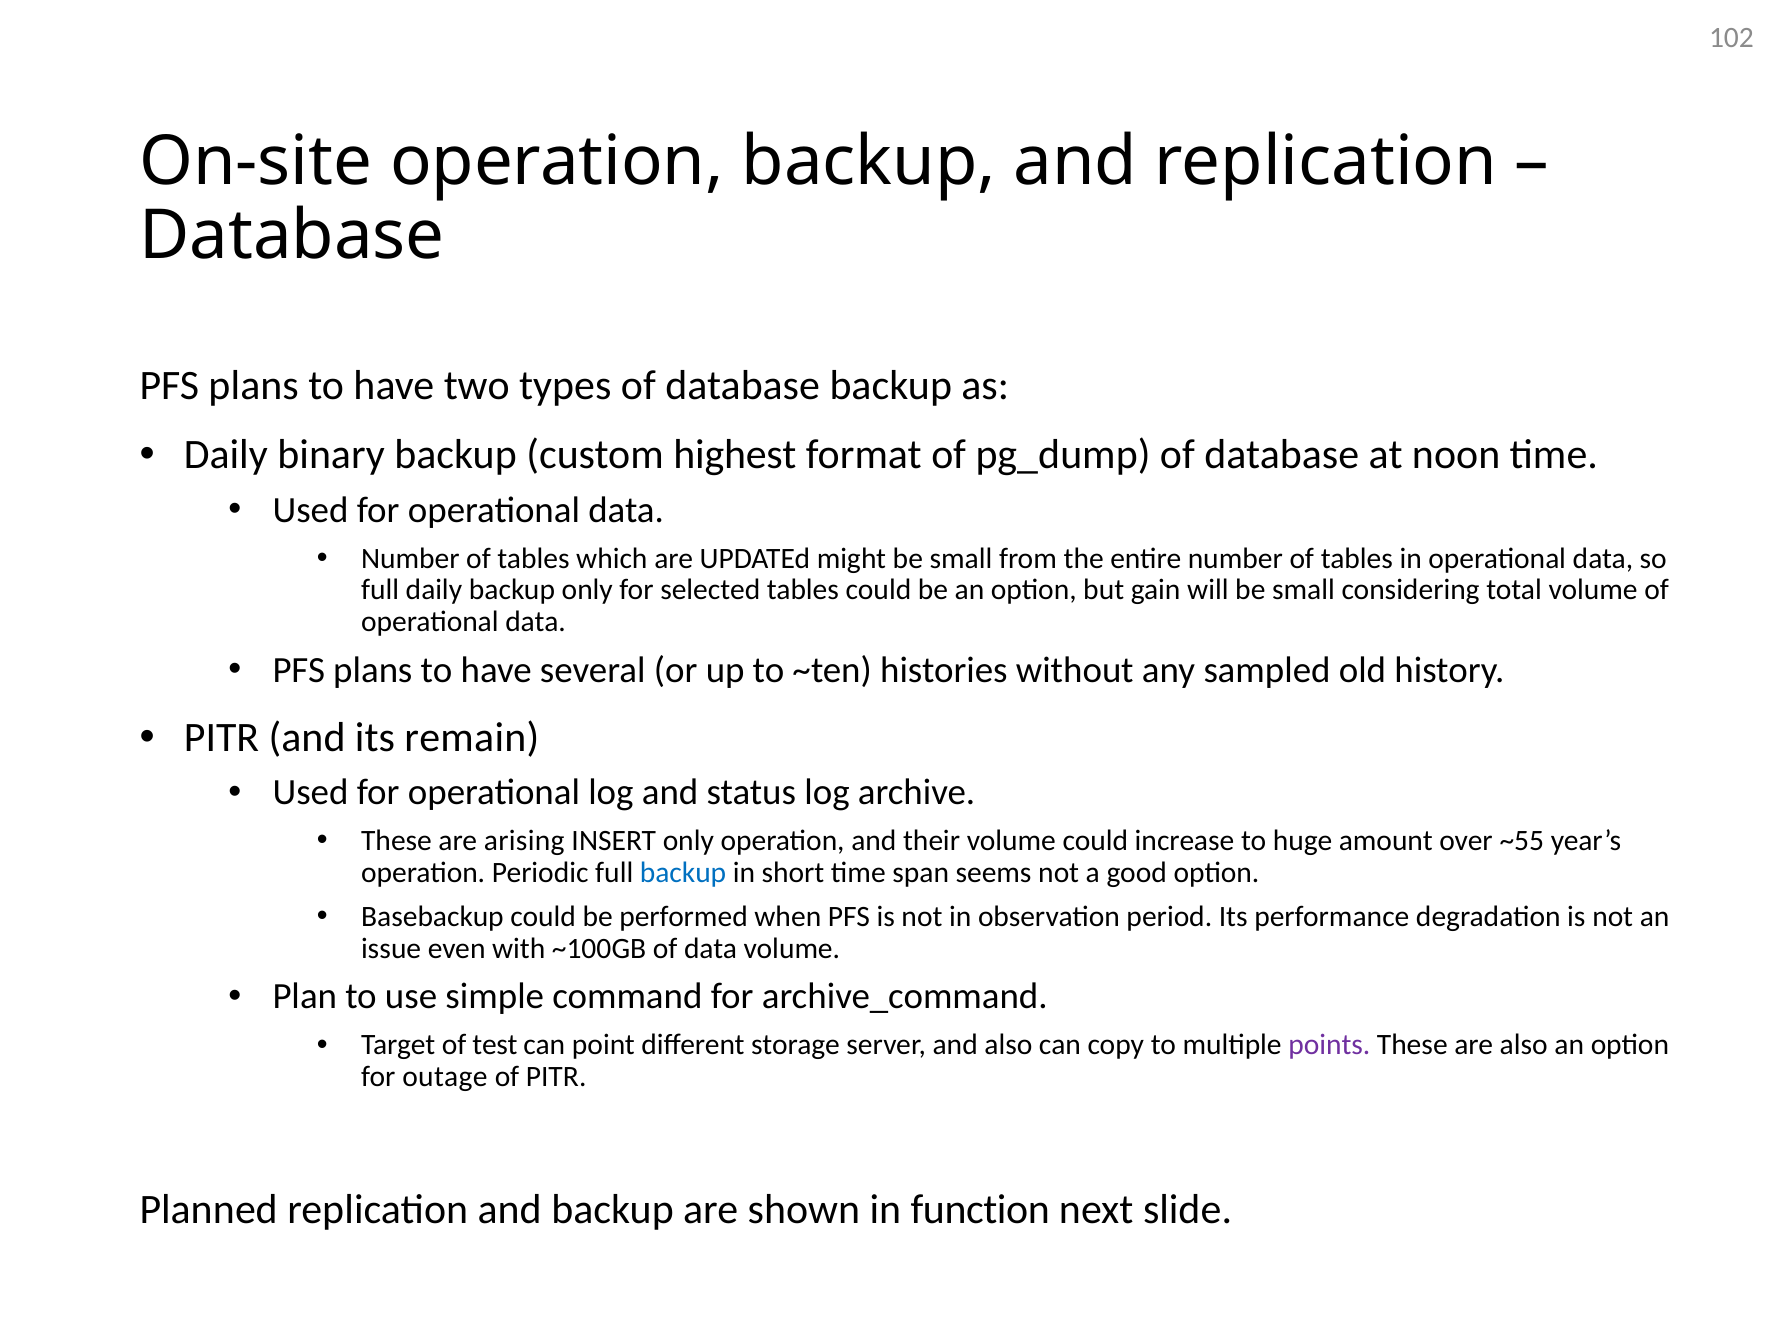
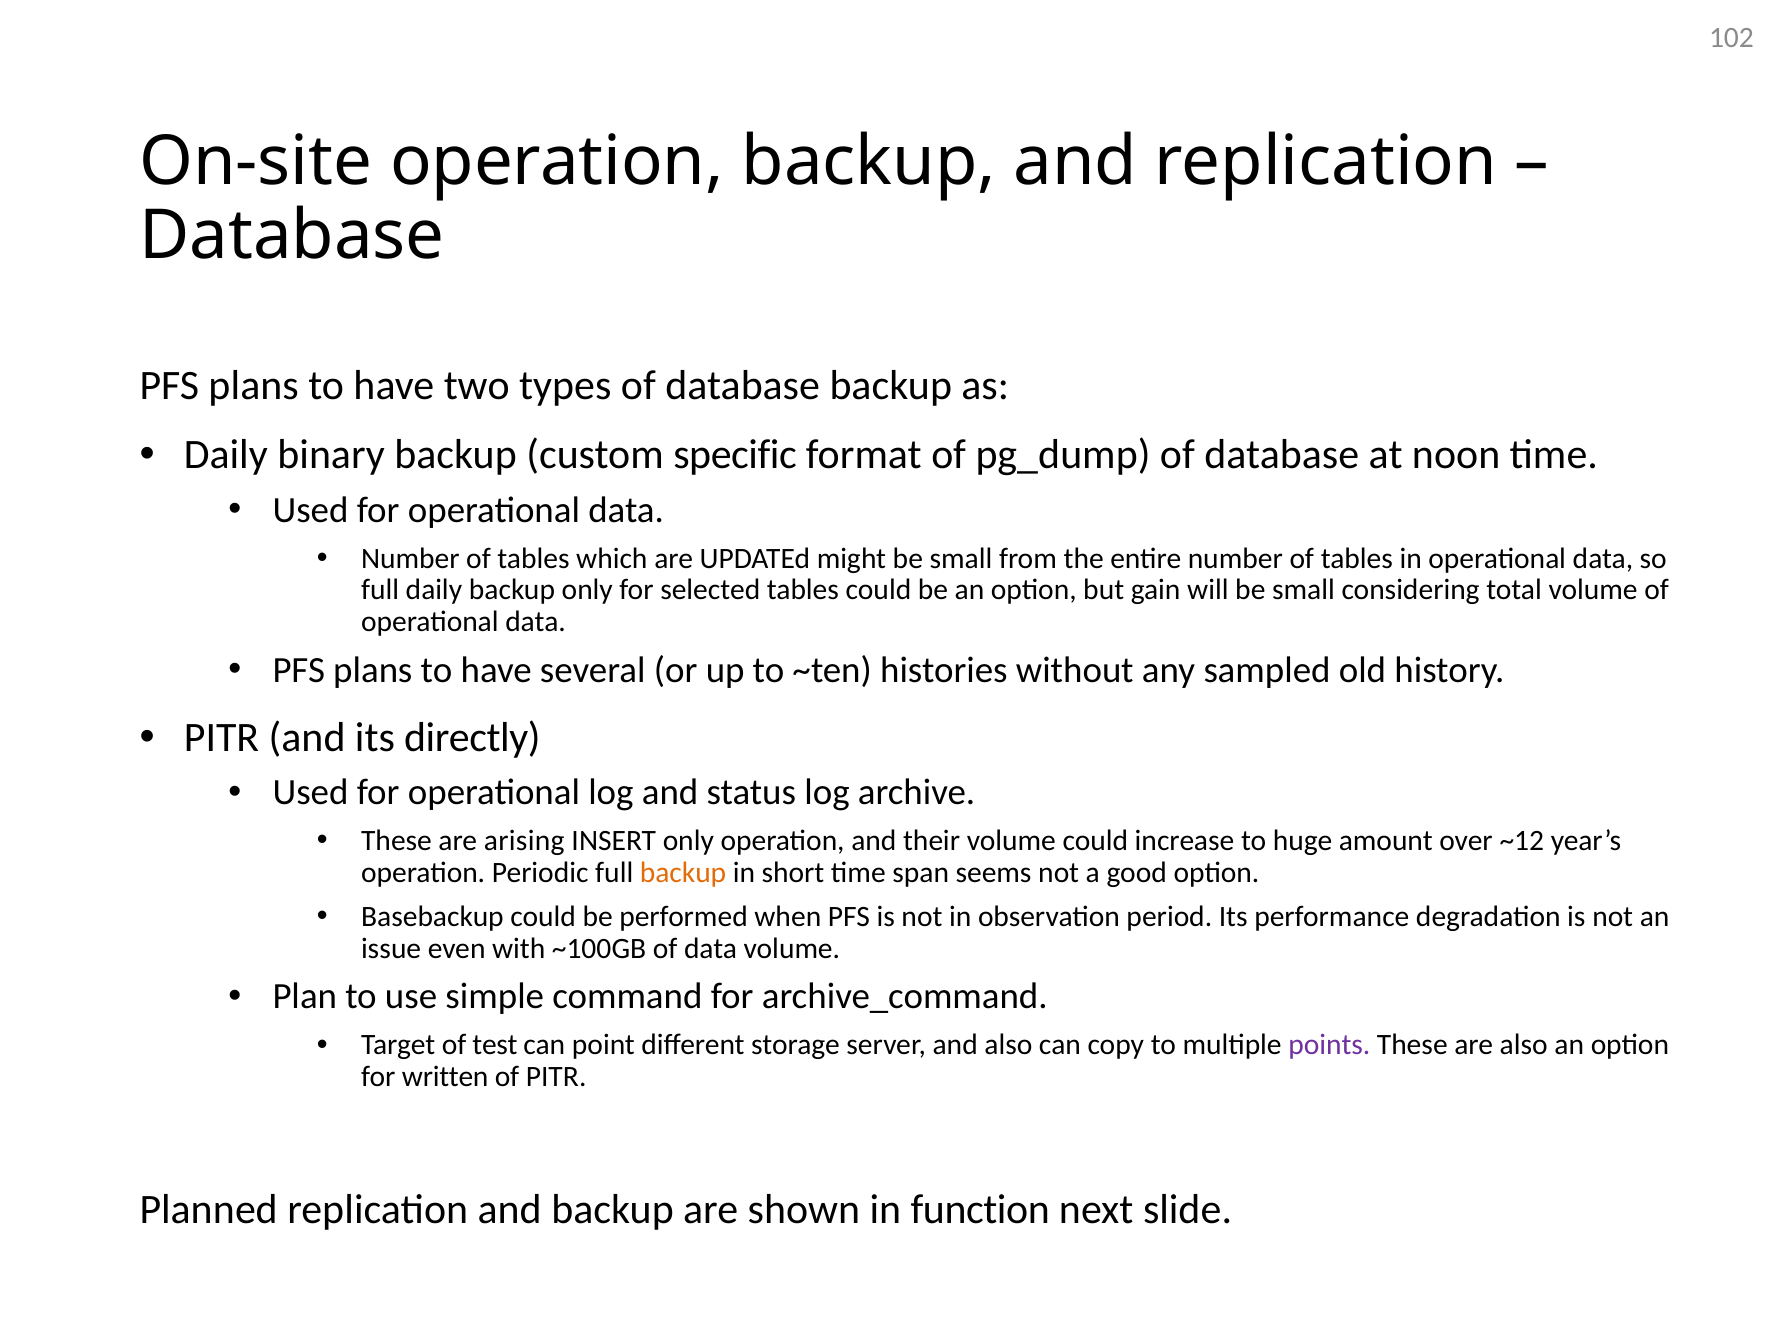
highest: highest -> specific
remain: remain -> directly
~55: ~55 -> ~12
backup at (683, 872) colour: blue -> orange
outage: outage -> written
